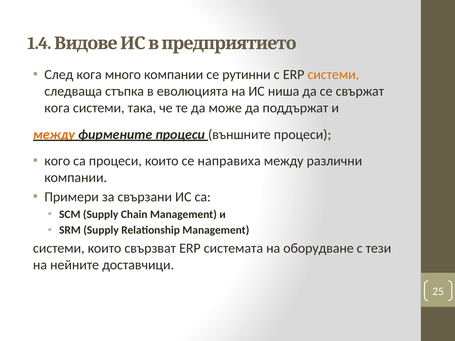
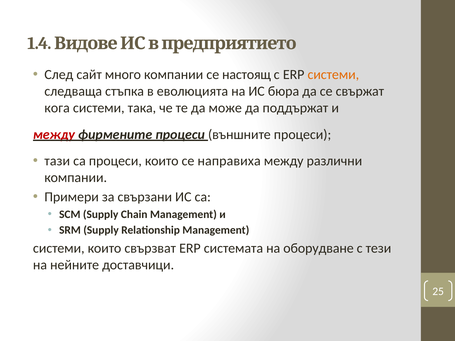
След кога: кога -> сайт
рутинни: рутинни -> настоящ
ниша: ниша -> бюра
между at (54, 135) colour: orange -> red
кого: кого -> тази
